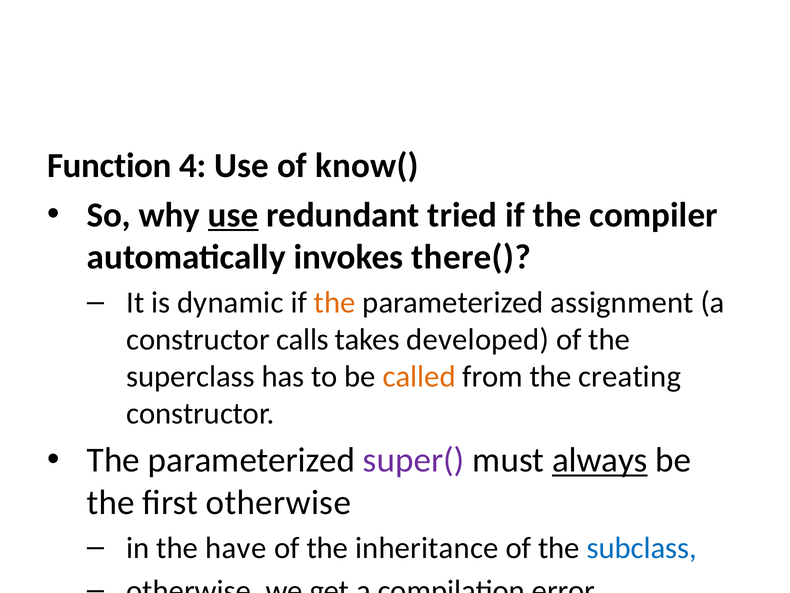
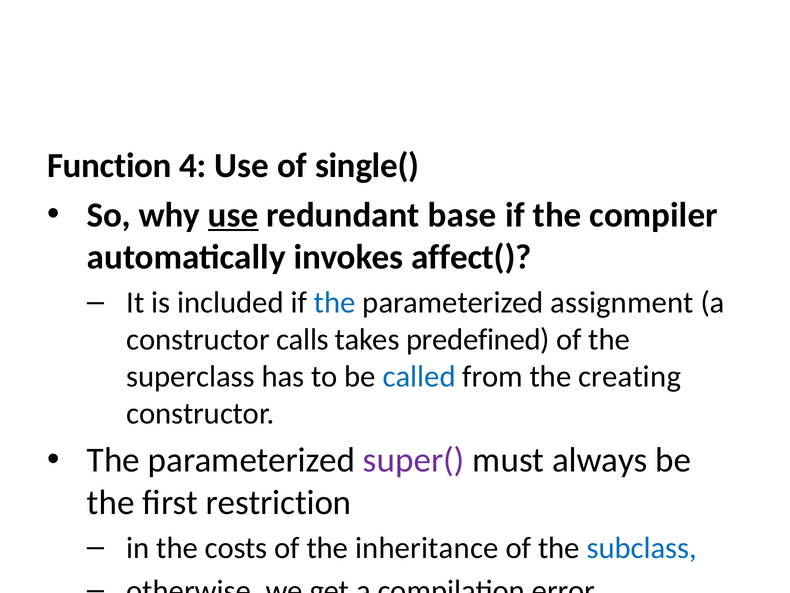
know(: know( -> single(
tried: tried -> base
there(: there( -> affect(
dynamic: dynamic -> included
the at (335, 302) colour: orange -> blue
developed: developed -> predefined
called colour: orange -> blue
always underline: present -> none
first otherwise: otherwise -> restriction
have: have -> costs
